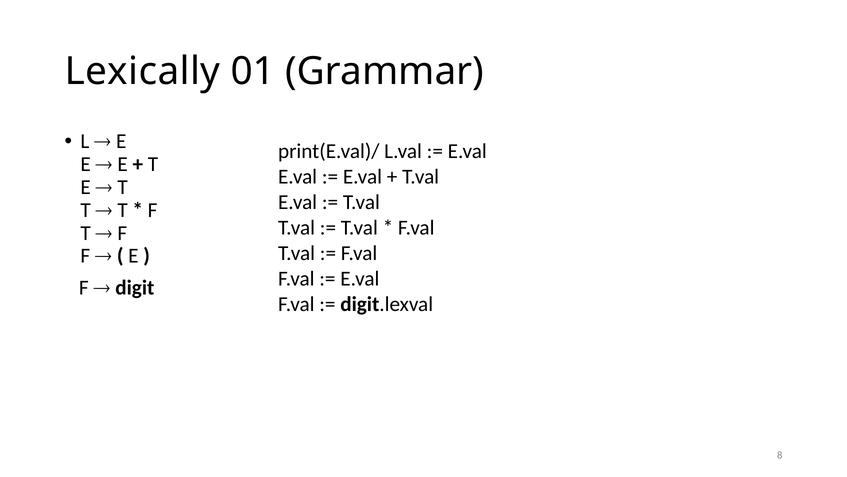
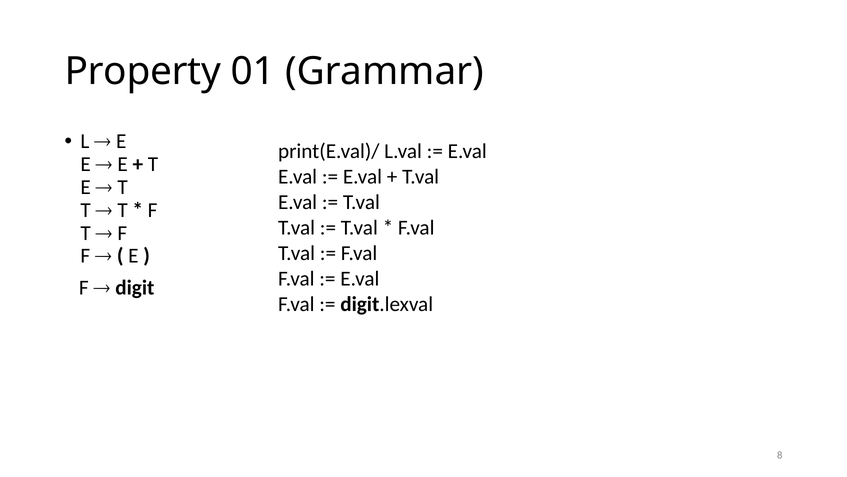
Lexically: Lexically -> Property
